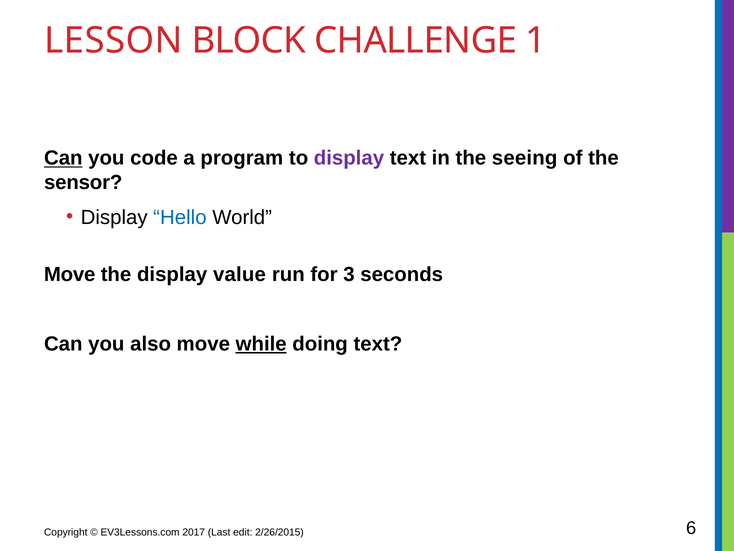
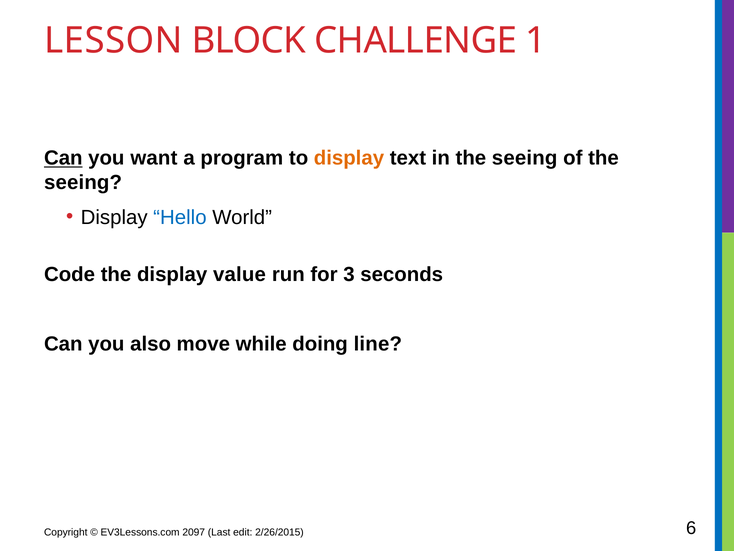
code: code -> want
display at (349, 158) colour: purple -> orange
sensor at (83, 182): sensor -> seeing
Move at (70, 274): Move -> Code
while underline: present -> none
doing text: text -> line
2017: 2017 -> 2097
